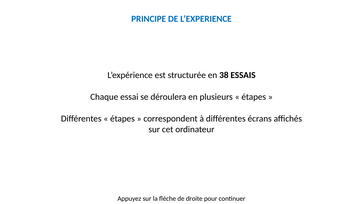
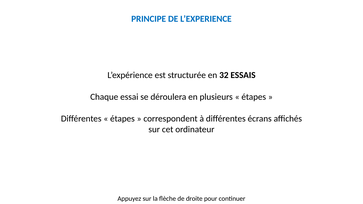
38: 38 -> 32
